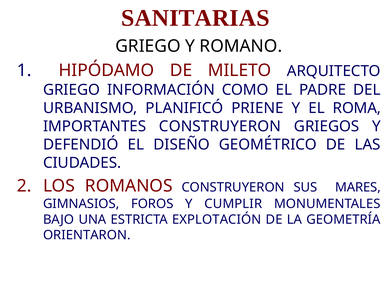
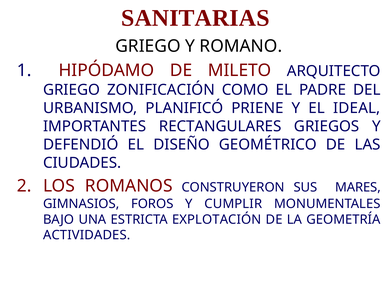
INFORMACIÓN: INFORMACIÓN -> ZONIFICACIÓN
ROMA: ROMA -> IDEAL
IMPORTANTES CONSTRUYERON: CONSTRUYERON -> RECTANGULARES
ORIENTARON: ORIENTARON -> ACTIVIDADES
